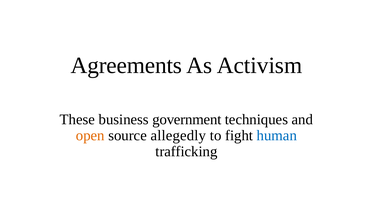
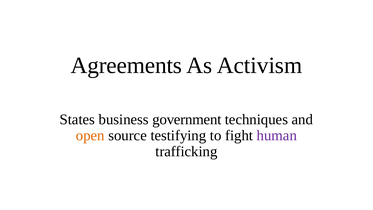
These: These -> States
allegedly: allegedly -> testifying
human colour: blue -> purple
